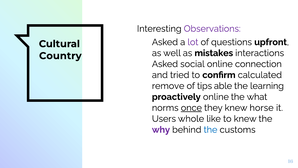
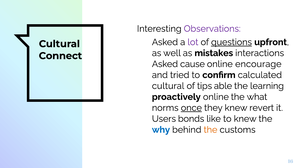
questions underline: none -> present
Country: Country -> Connect
social: social -> cause
connection: connection -> encourage
remove at (168, 86): remove -> cultural
horse: horse -> revert
whole: whole -> bonds
why colour: purple -> blue
the at (210, 129) colour: blue -> orange
